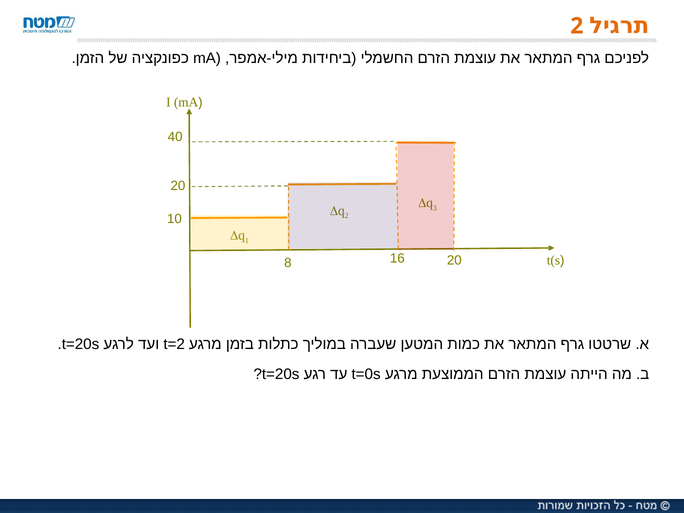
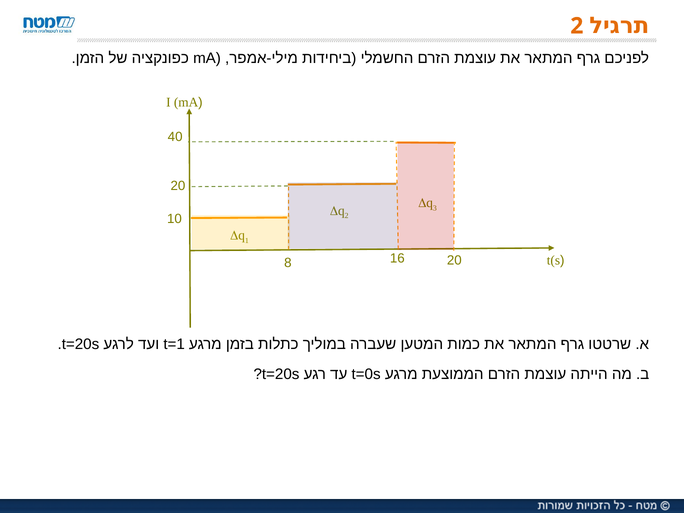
t=2: t=2 -> t=1
